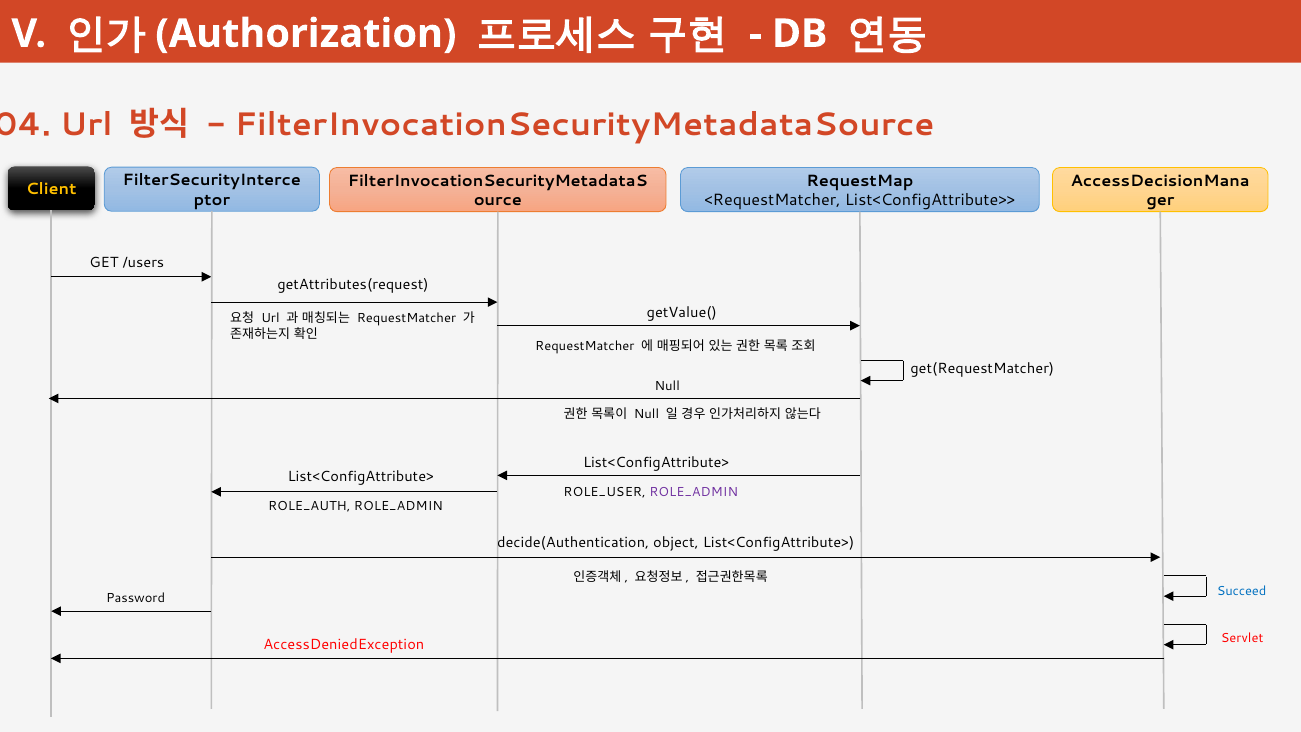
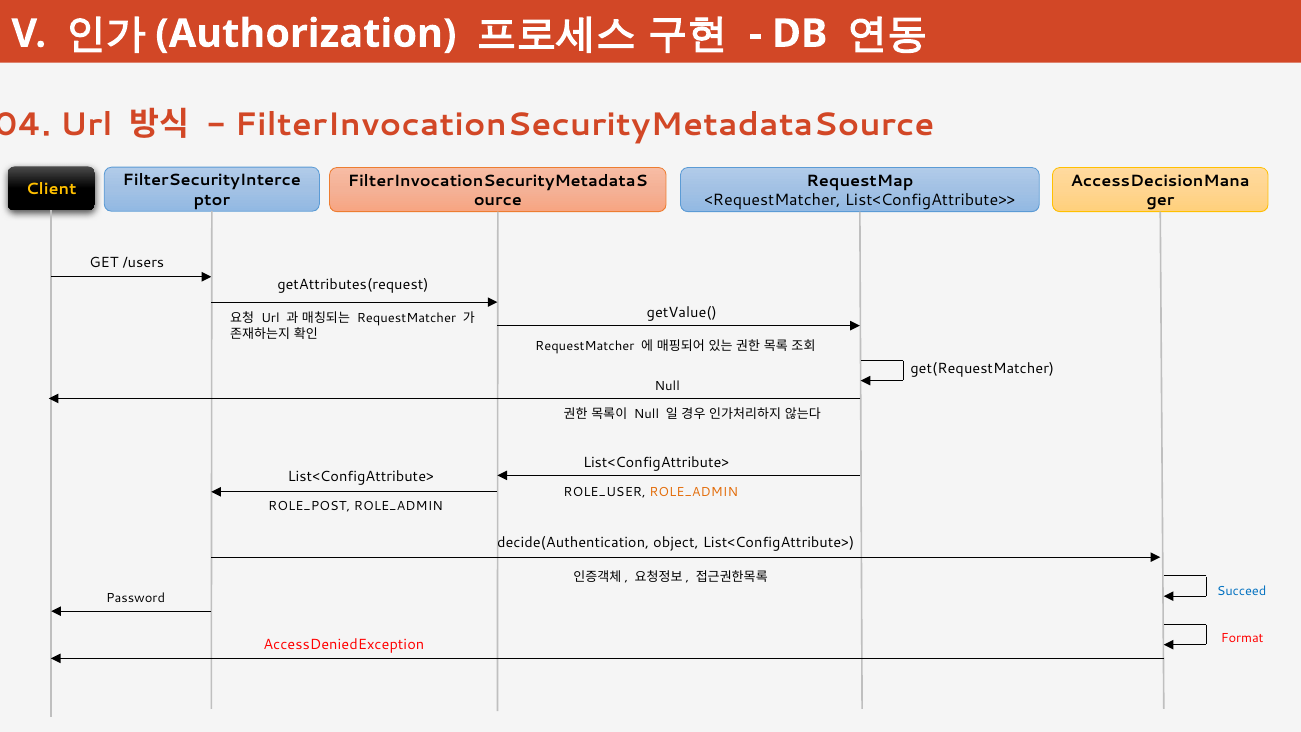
ROLE_ADMIN at (694, 492) colour: purple -> orange
ROLE_AUTH: ROLE_AUTH -> ROLE_POST
Servlet: Servlet -> Format
